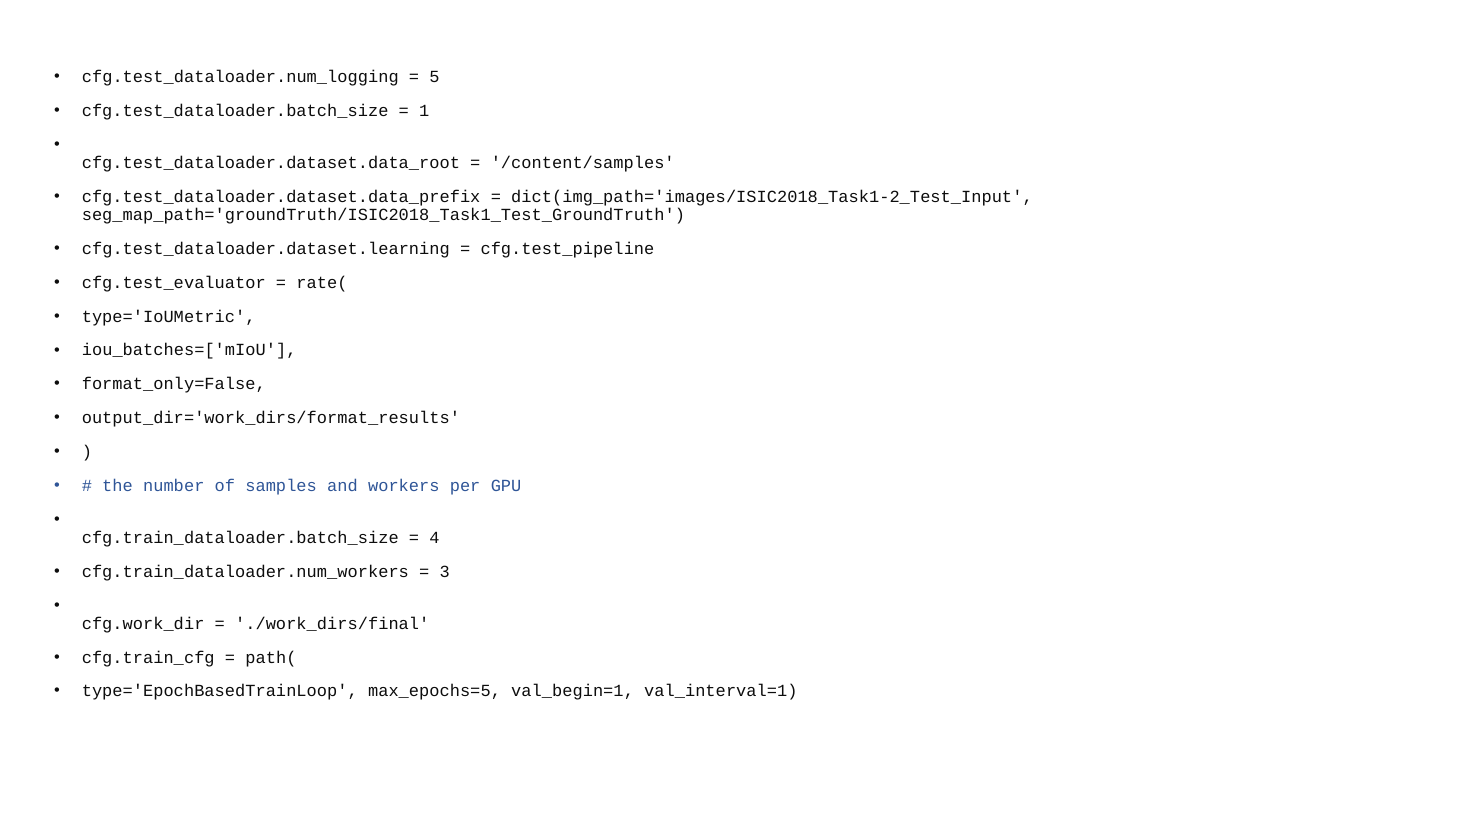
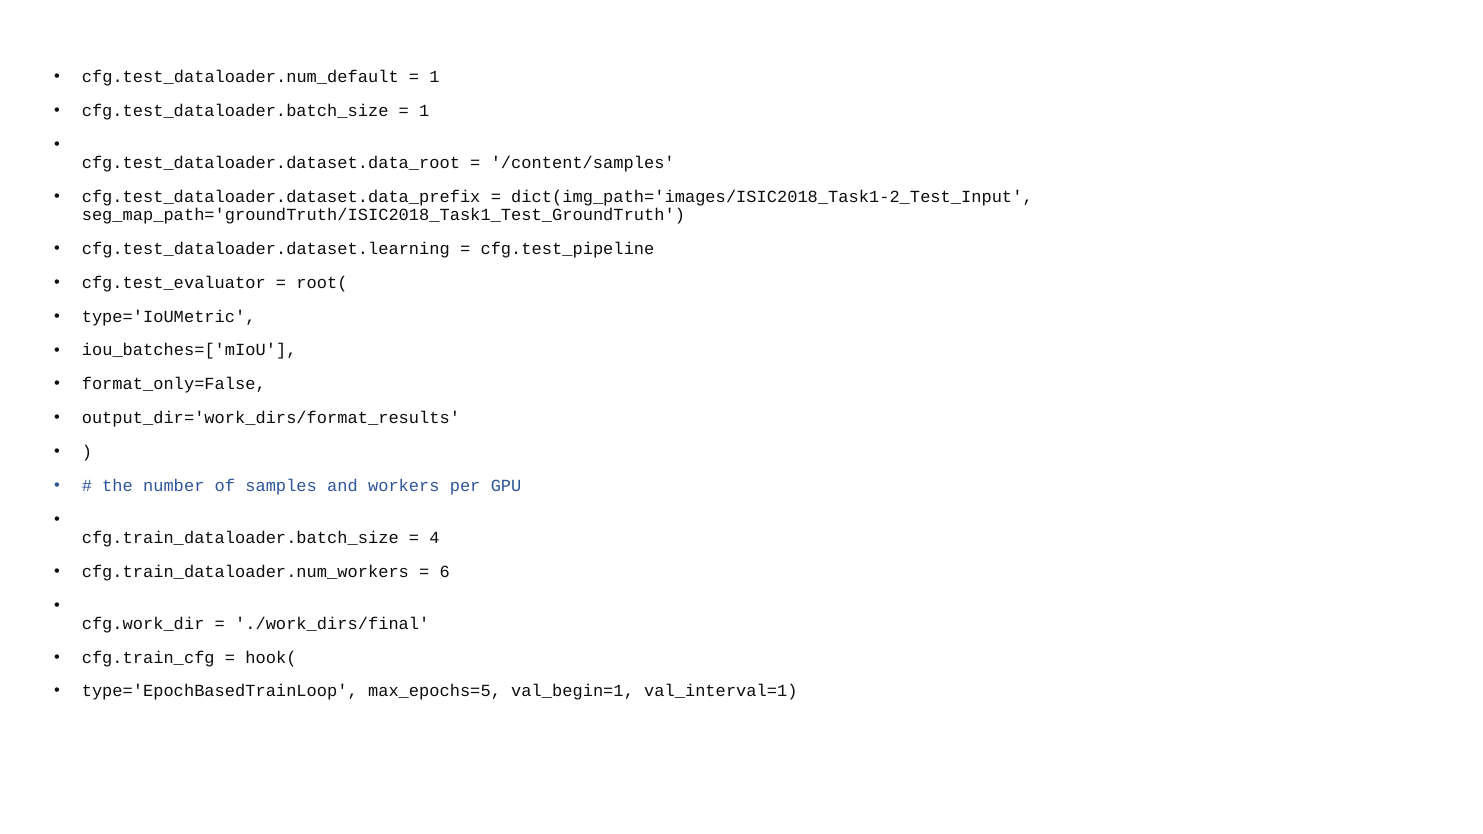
cfg.test_dataloader.num_logging: cfg.test_dataloader.num_logging -> cfg.test_dataloader.num_default
5 at (435, 77): 5 -> 1
rate(: rate( -> root(
3: 3 -> 6
path(: path( -> hook(
